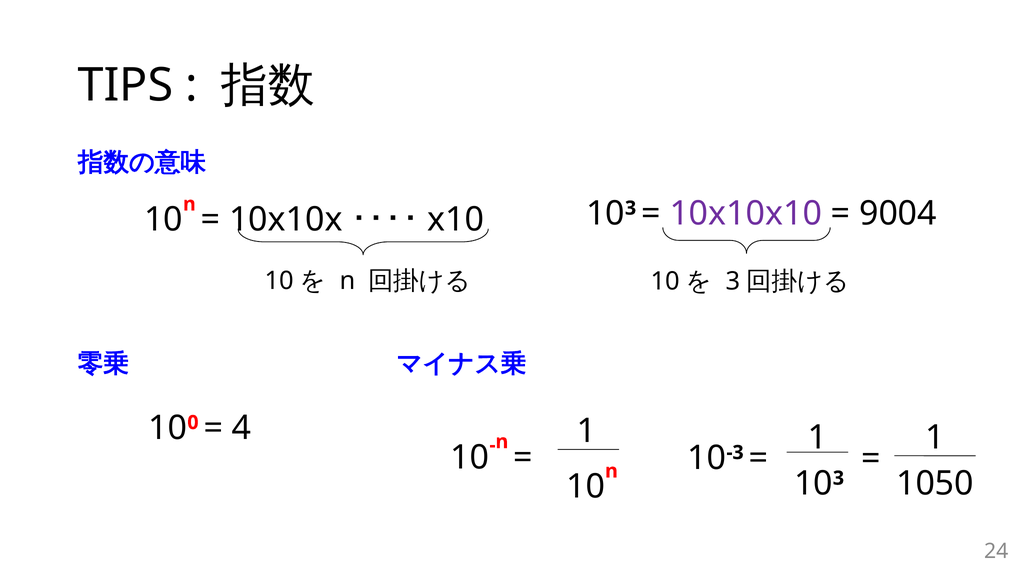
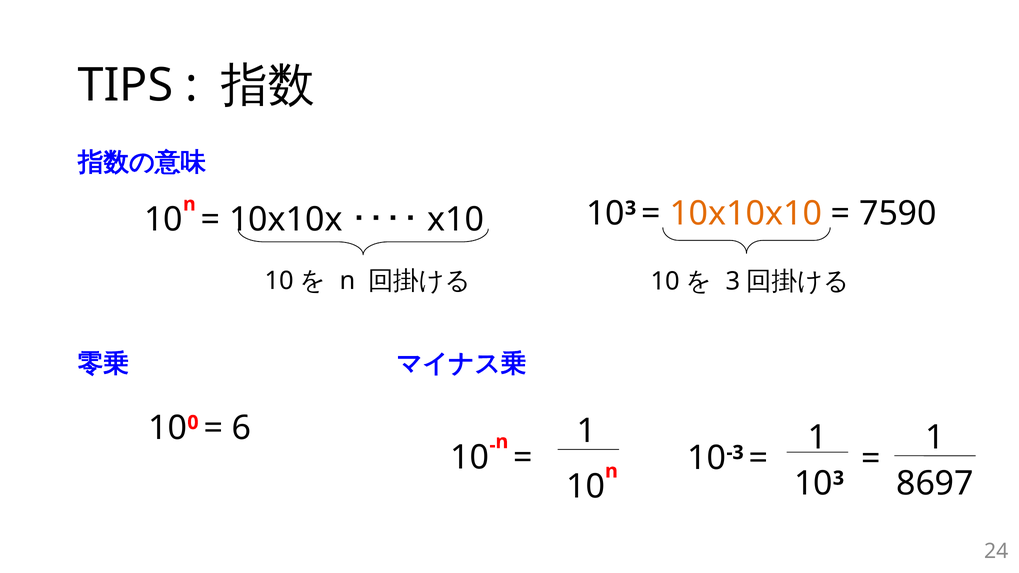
10x10x10 colour: purple -> orange
9004: 9004 -> 7590
4: 4 -> 6
1050: 1050 -> 8697
